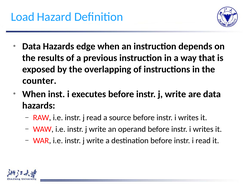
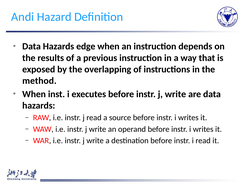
Load: Load -> Andi
counter: counter -> method
